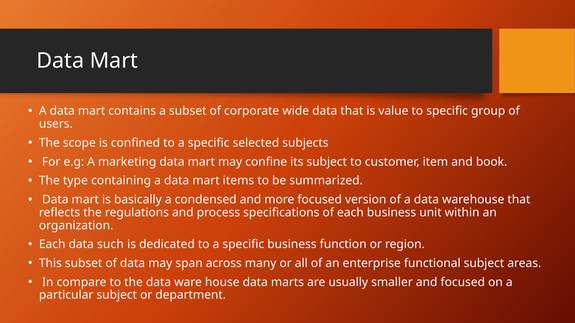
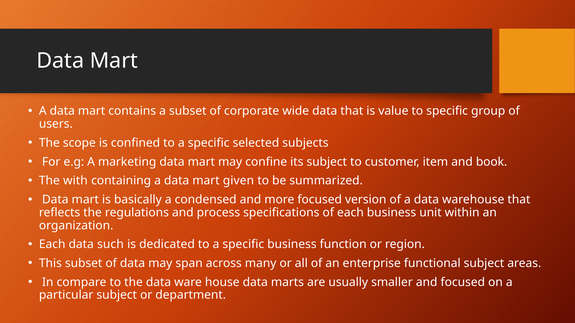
type: type -> with
items: items -> given
